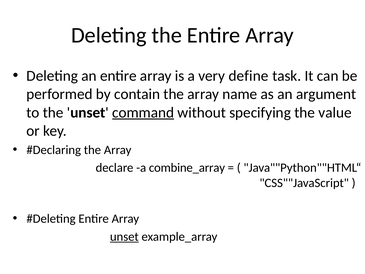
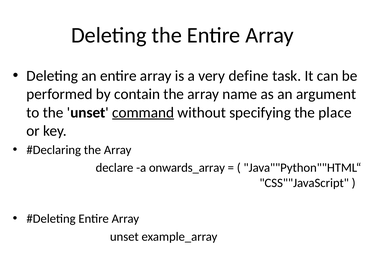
value: value -> place
combine_array: combine_array -> onwards_array
unset at (124, 236) underline: present -> none
